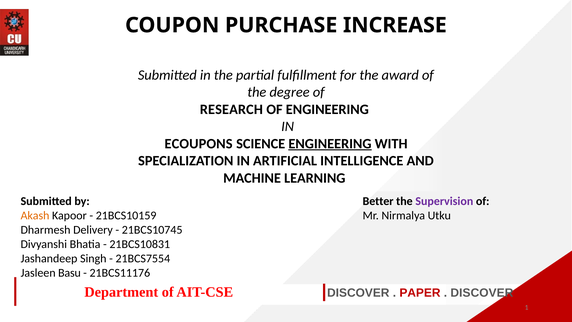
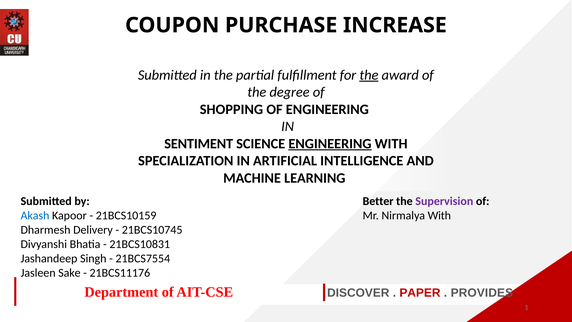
the at (369, 75) underline: none -> present
RESEARCH: RESEARCH -> SHOPPING
ECOUPONS: ECOUPONS -> SENTIMENT
Akash colour: orange -> blue
Nirmalya Utku: Utku -> With
Basu: Basu -> Sake
DISCOVER at (482, 293): DISCOVER -> PROVIDES
